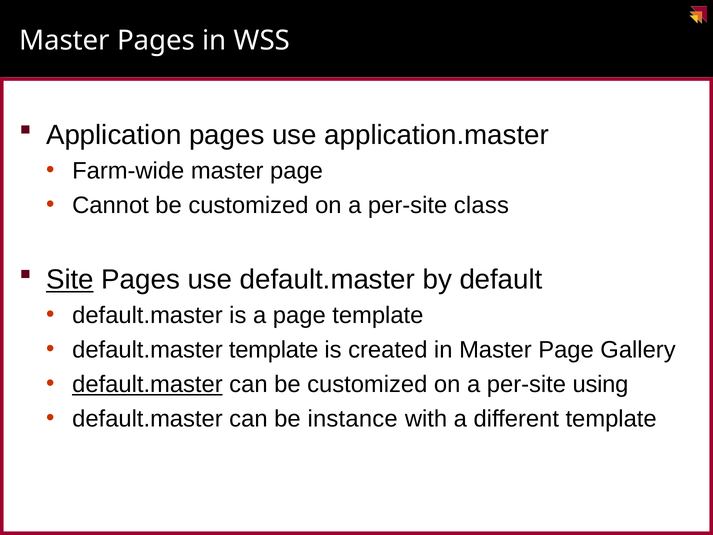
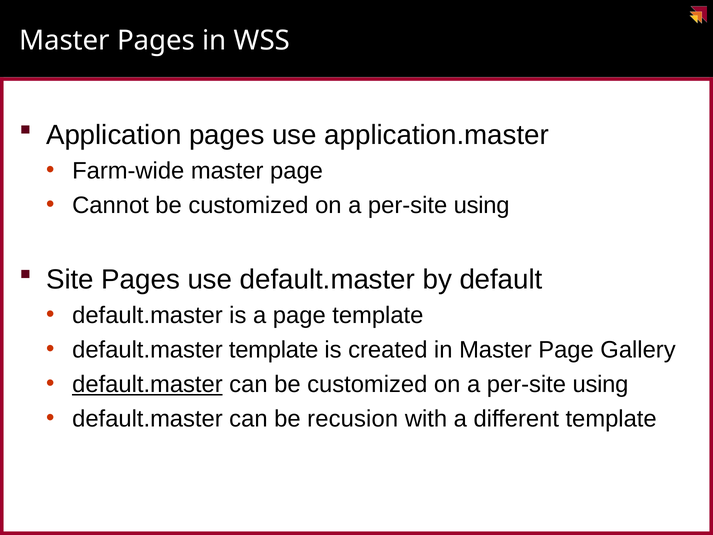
class at (481, 205): class -> using
Site underline: present -> none
instance: instance -> recusion
